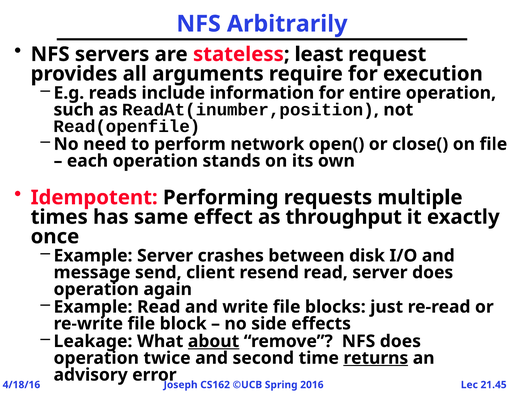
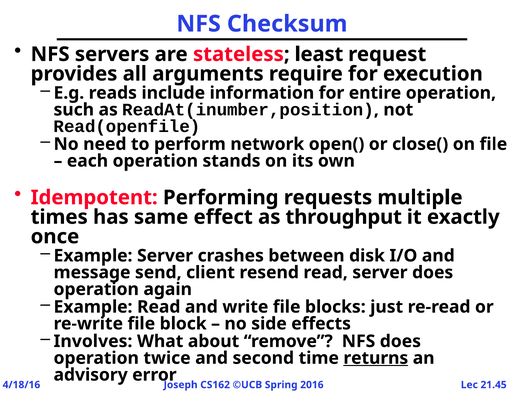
Arbitrarily: Arbitrarily -> Checksum
Leakage: Leakage -> Involves
about underline: present -> none
